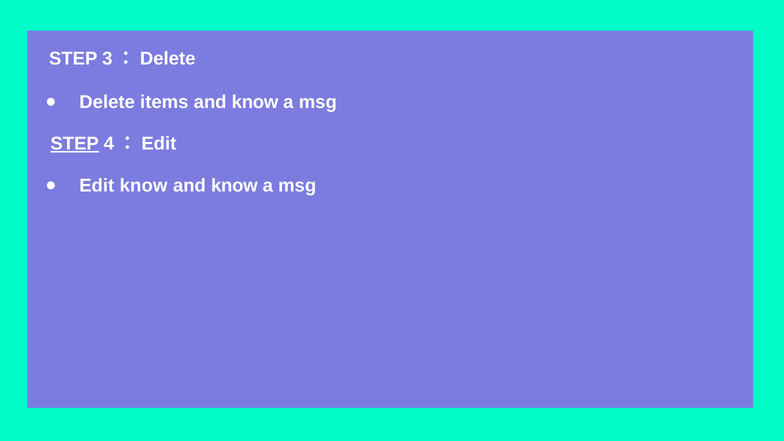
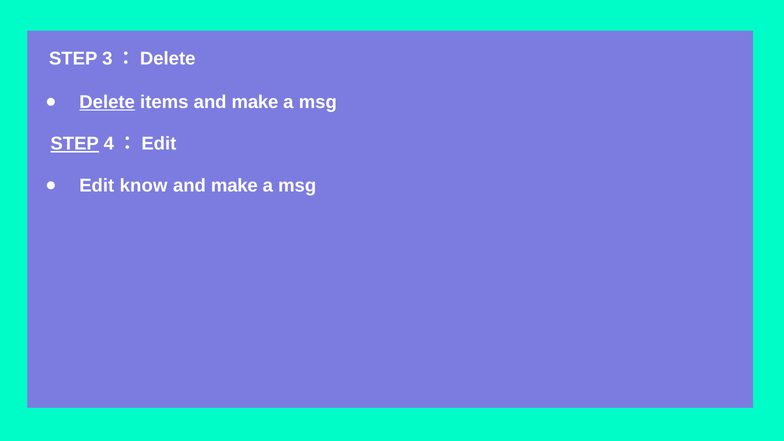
Delete underline: none -> present
items and know: know -> make
know at (234, 186): know -> make
